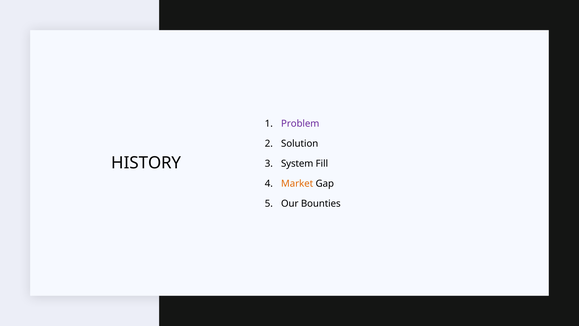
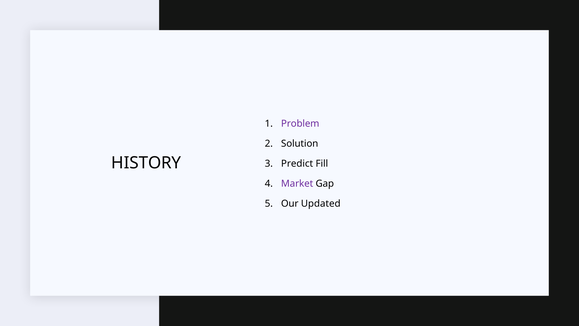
System: System -> Predict
Market colour: orange -> purple
Bounties: Bounties -> Updated
